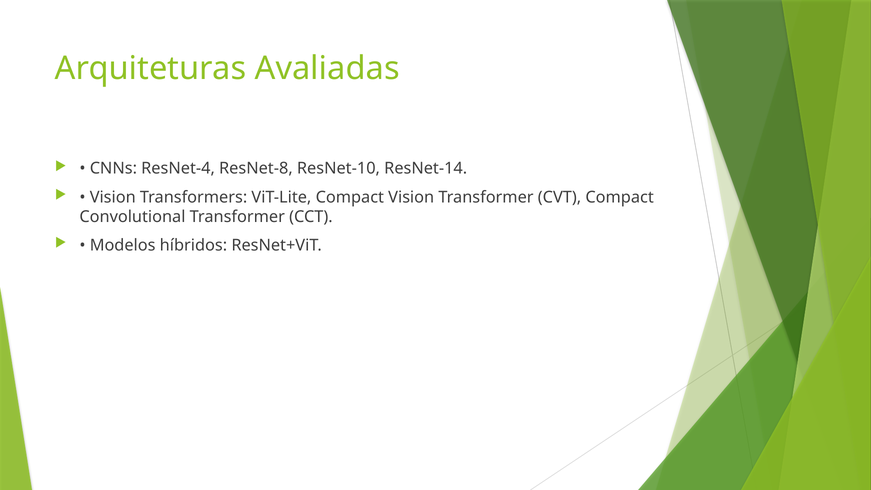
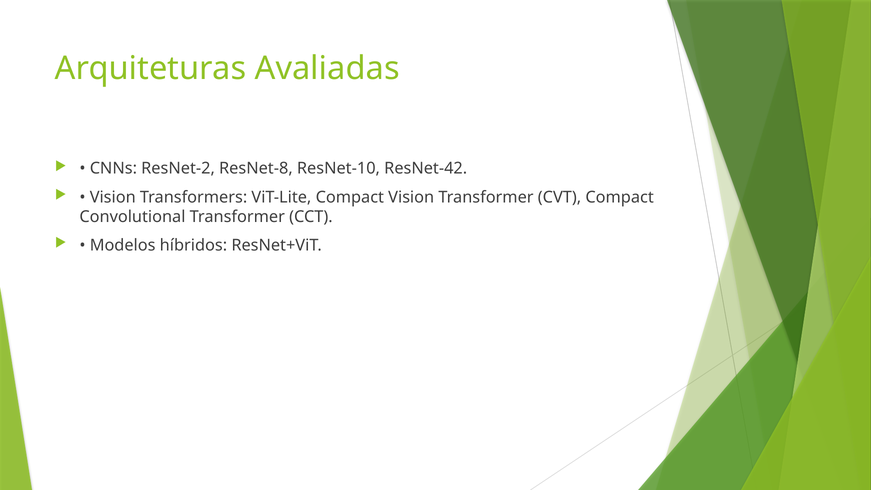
ResNet-4: ResNet-4 -> ResNet-2
ResNet-14: ResNet-14 -> ResNet-42
